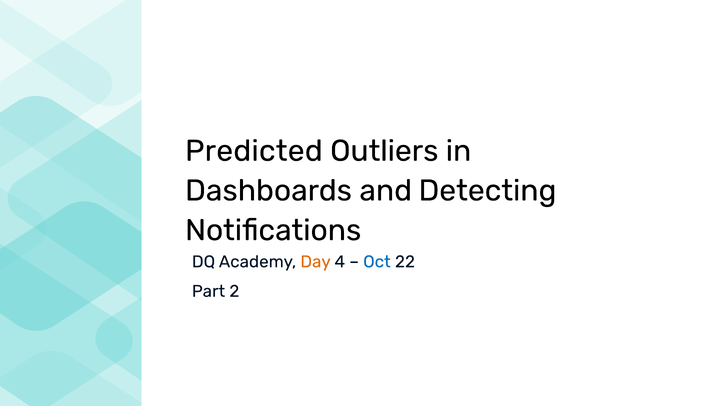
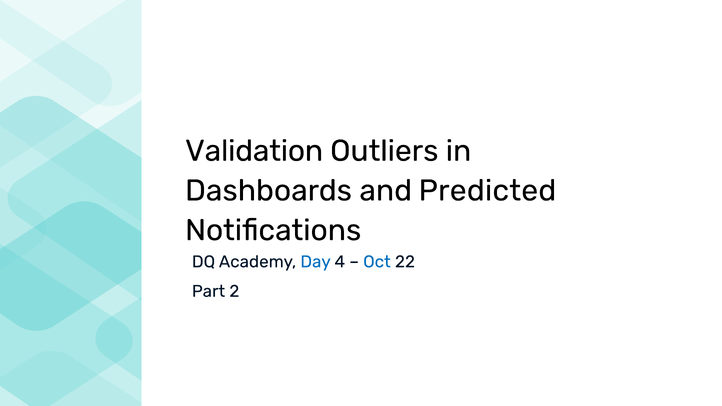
Predicted: Predicted -> Validation
Detecting: Detecting -> Predicted
Day colour: orange -> blue
